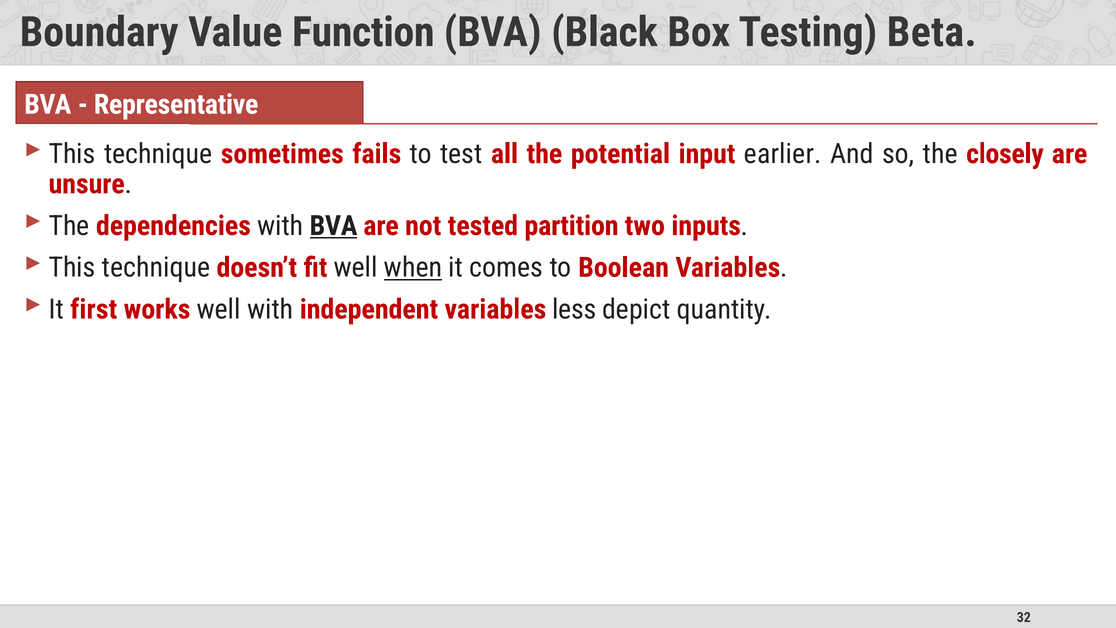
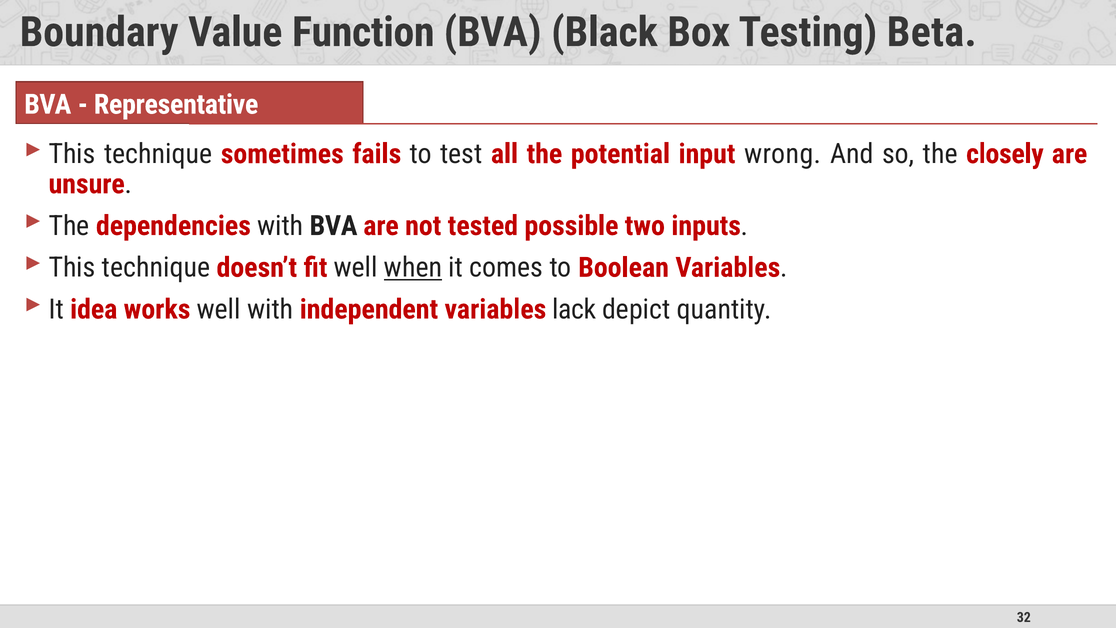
earlier: earlier -> wrong
BVA at (334, 226) underline: present -> none
partition: partition -> possible
first: first -> idea
less: less -> lack
